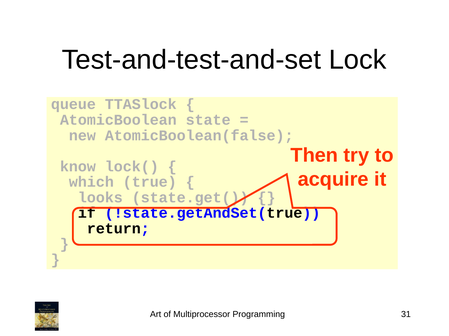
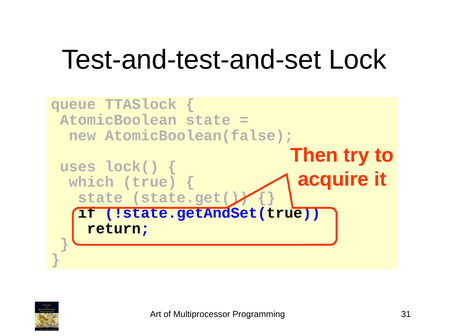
know: know -> uses
looks at (100, 198): looks -> state
